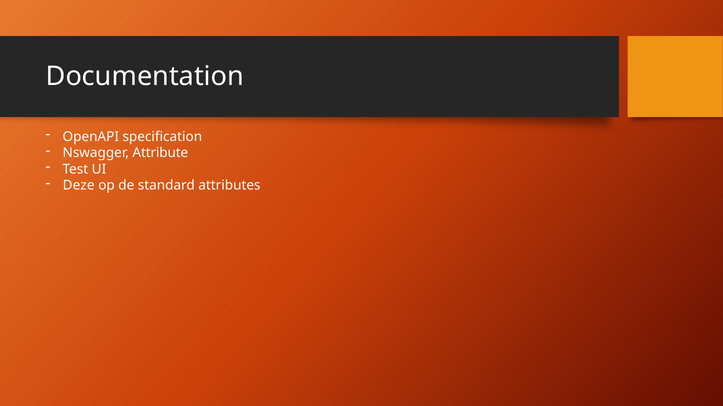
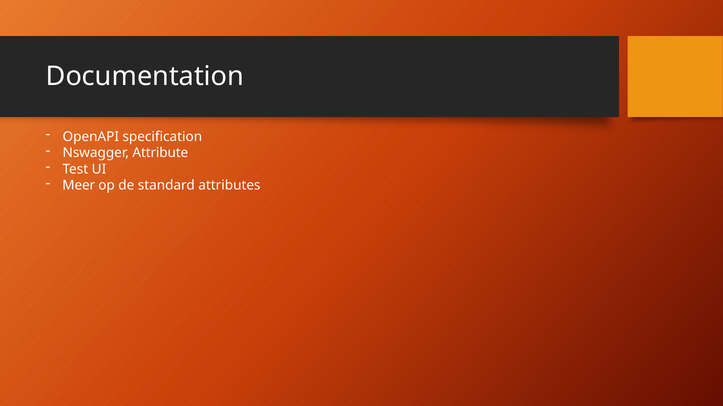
Deze: Deze -> Meer
